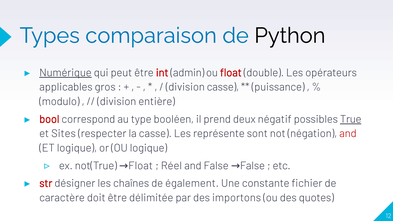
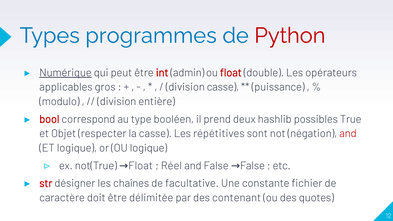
comparaison: comparaison -> programmes
Python colour: black -> red
négatif: négatif -> hashlib
True underline: present -> none
Sites: Sites -> Objet
représente: représente -> répétitives
également: également -> facultative
importons: importons -> contenant
